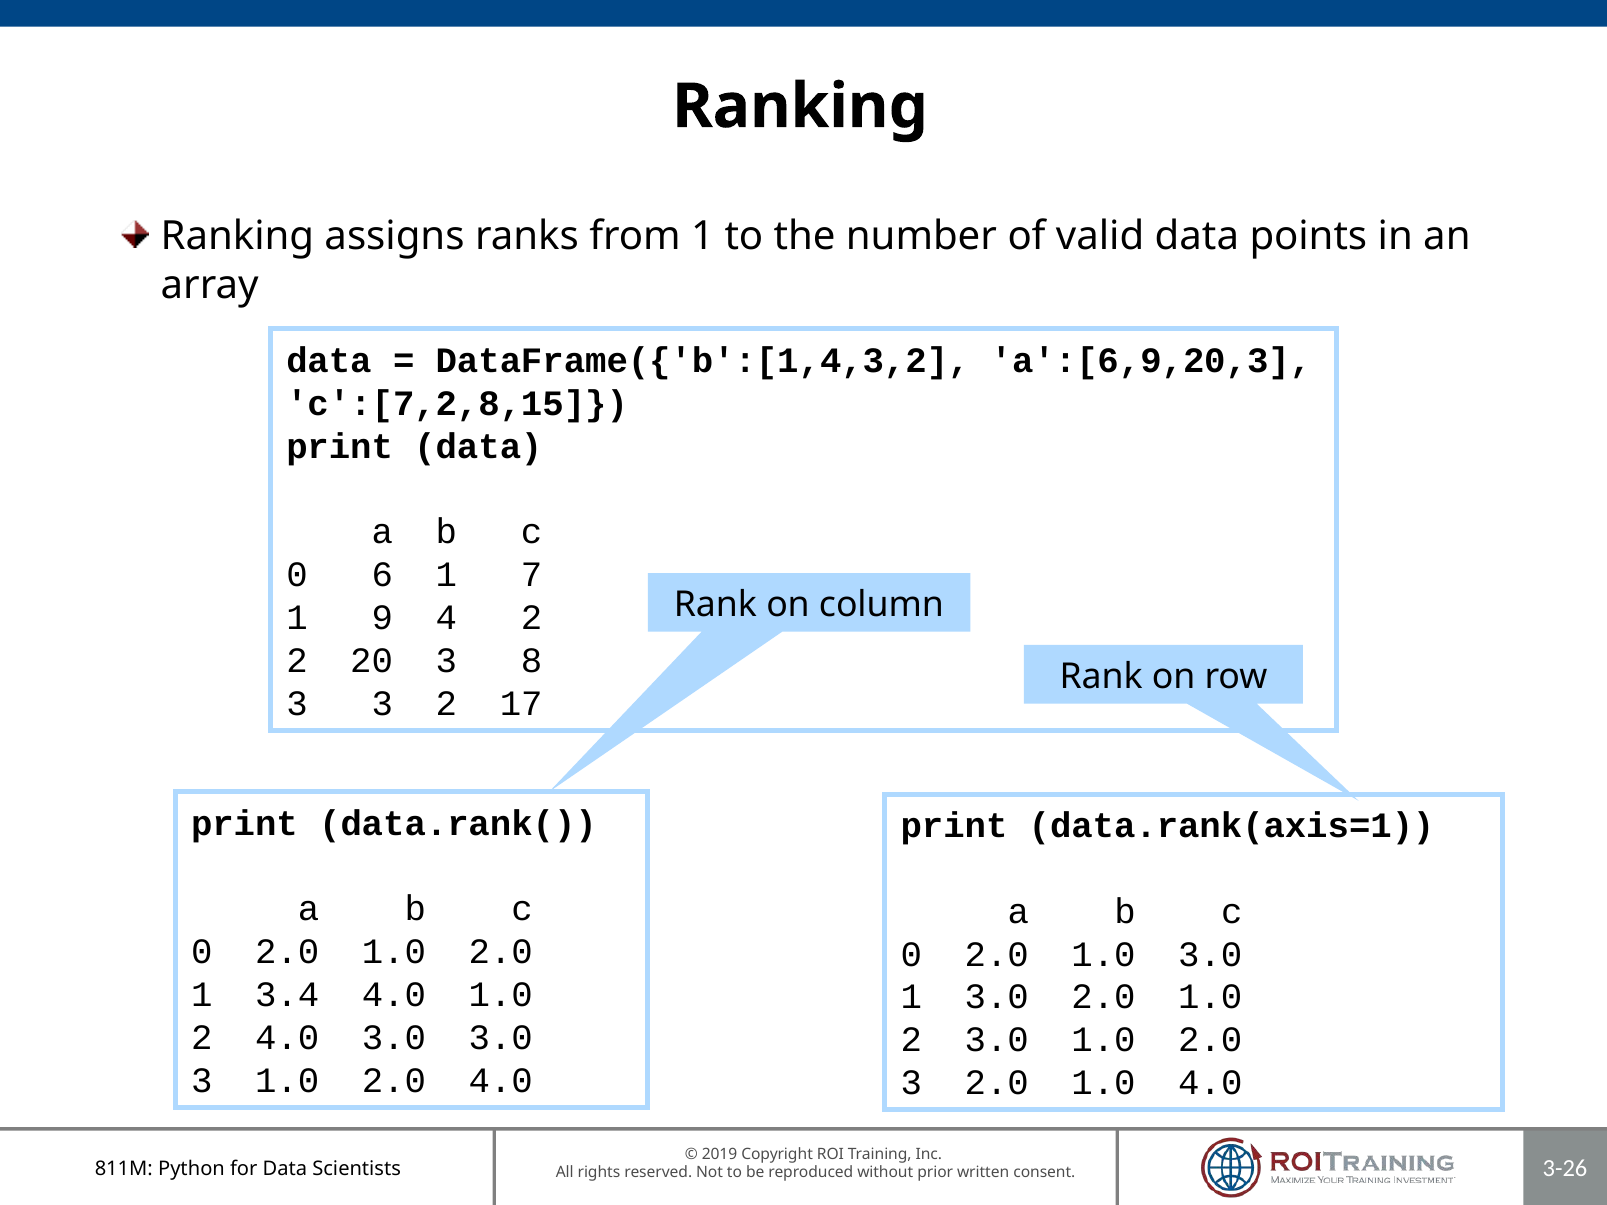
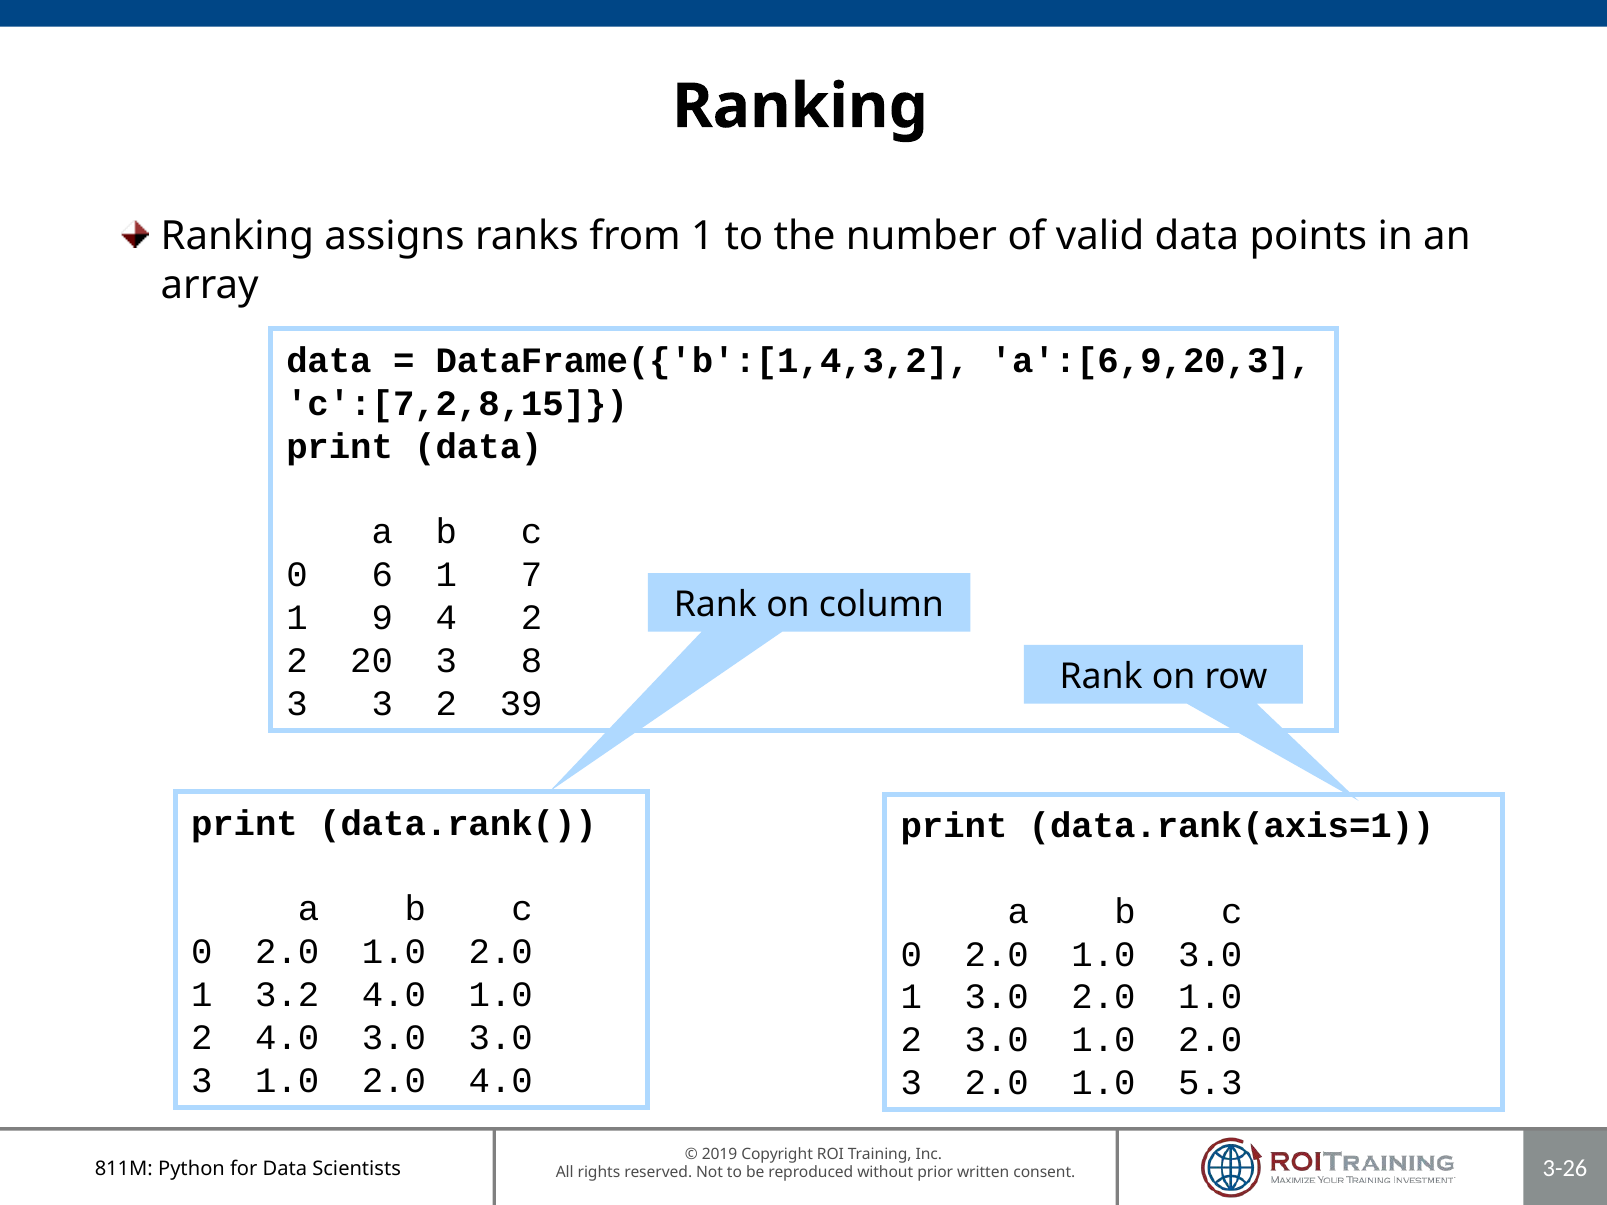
17: 17 -> 39
3.4: 3.4 -> 3.2
1.0 4.0: 4.0 -> 5.3
